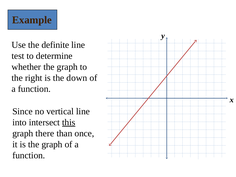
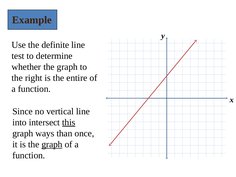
down: down -> entire
there: there -> ways
graph at (52, 144) underline: none -> present
